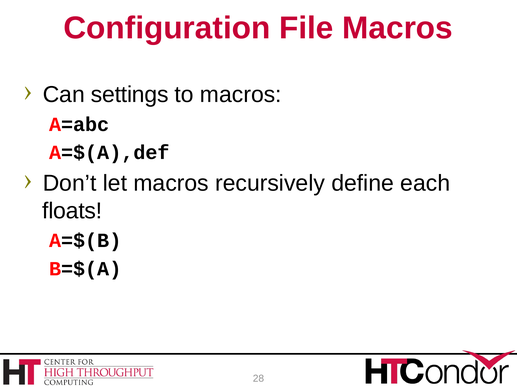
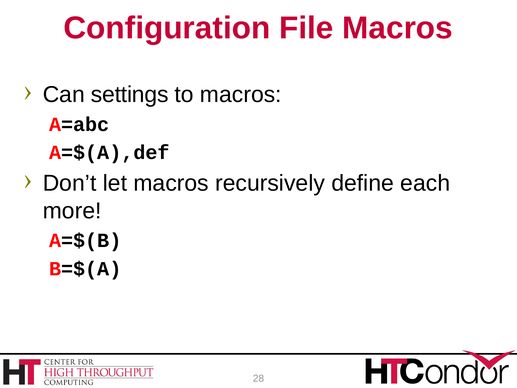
floats: floats -> more
